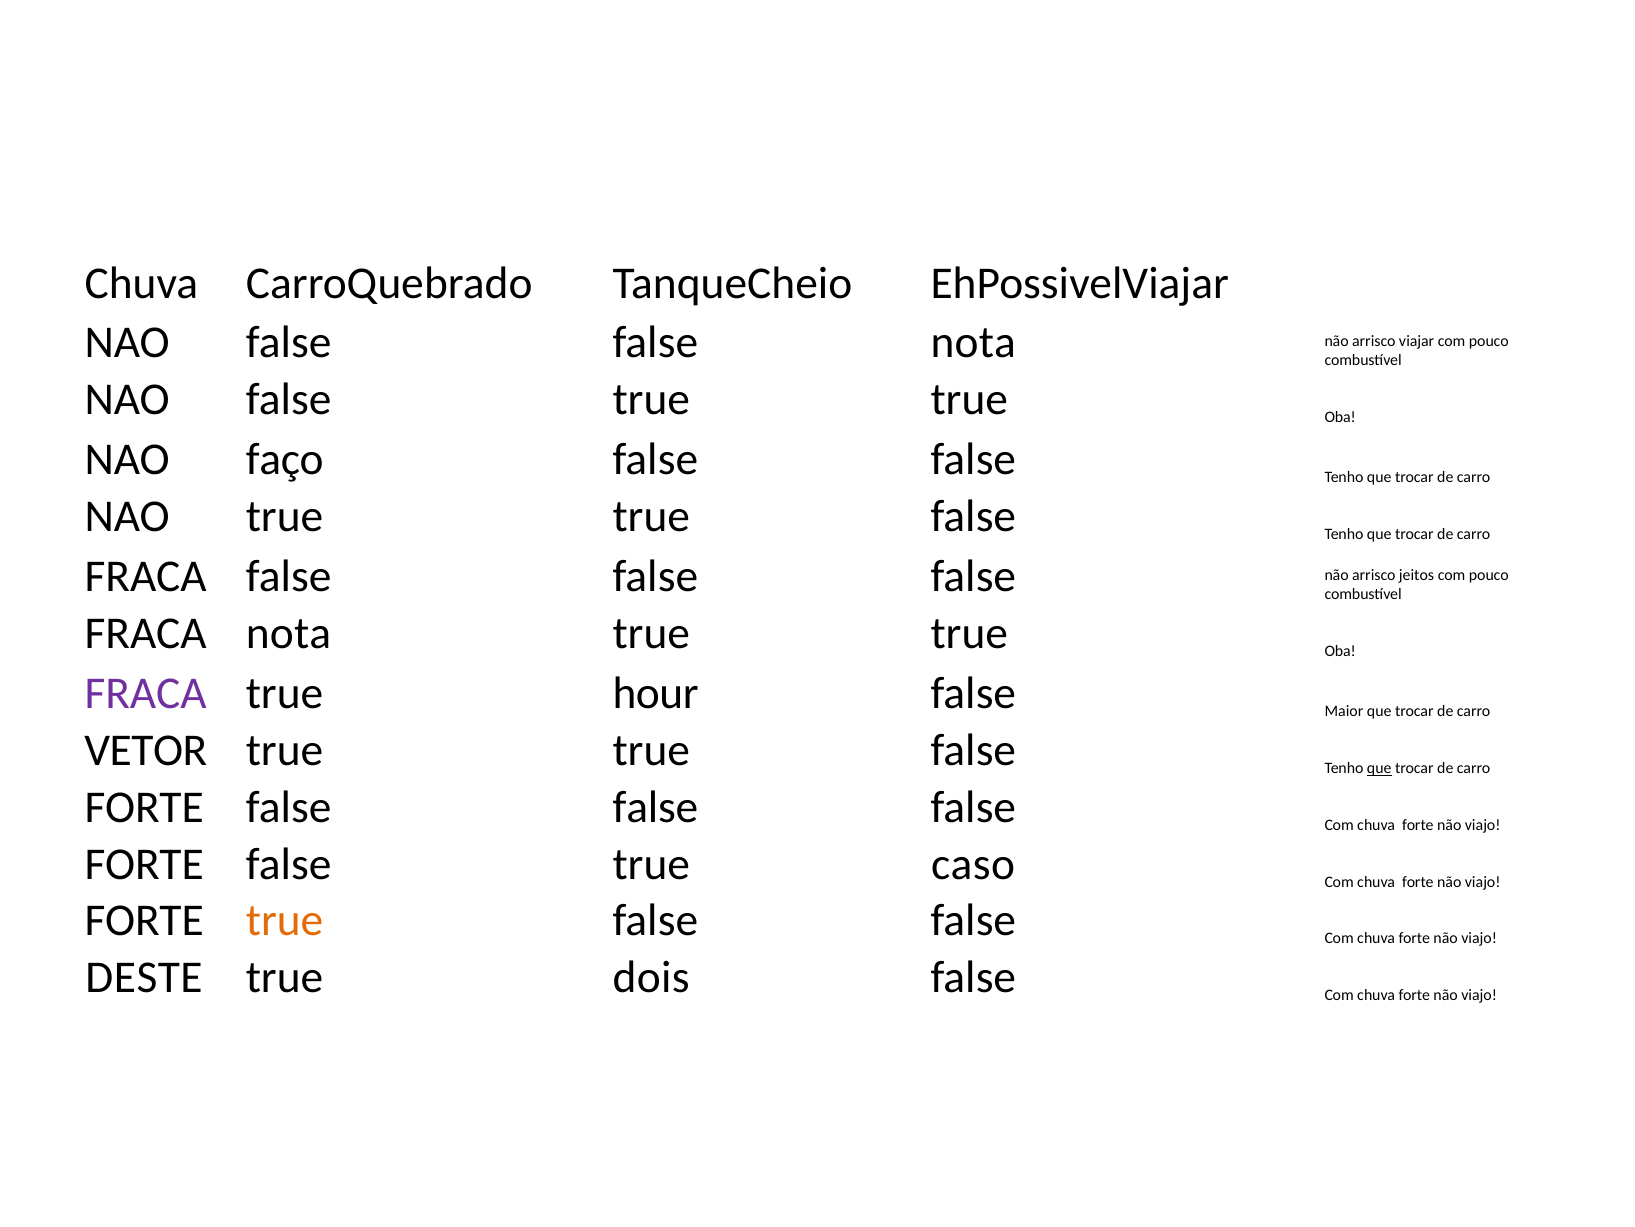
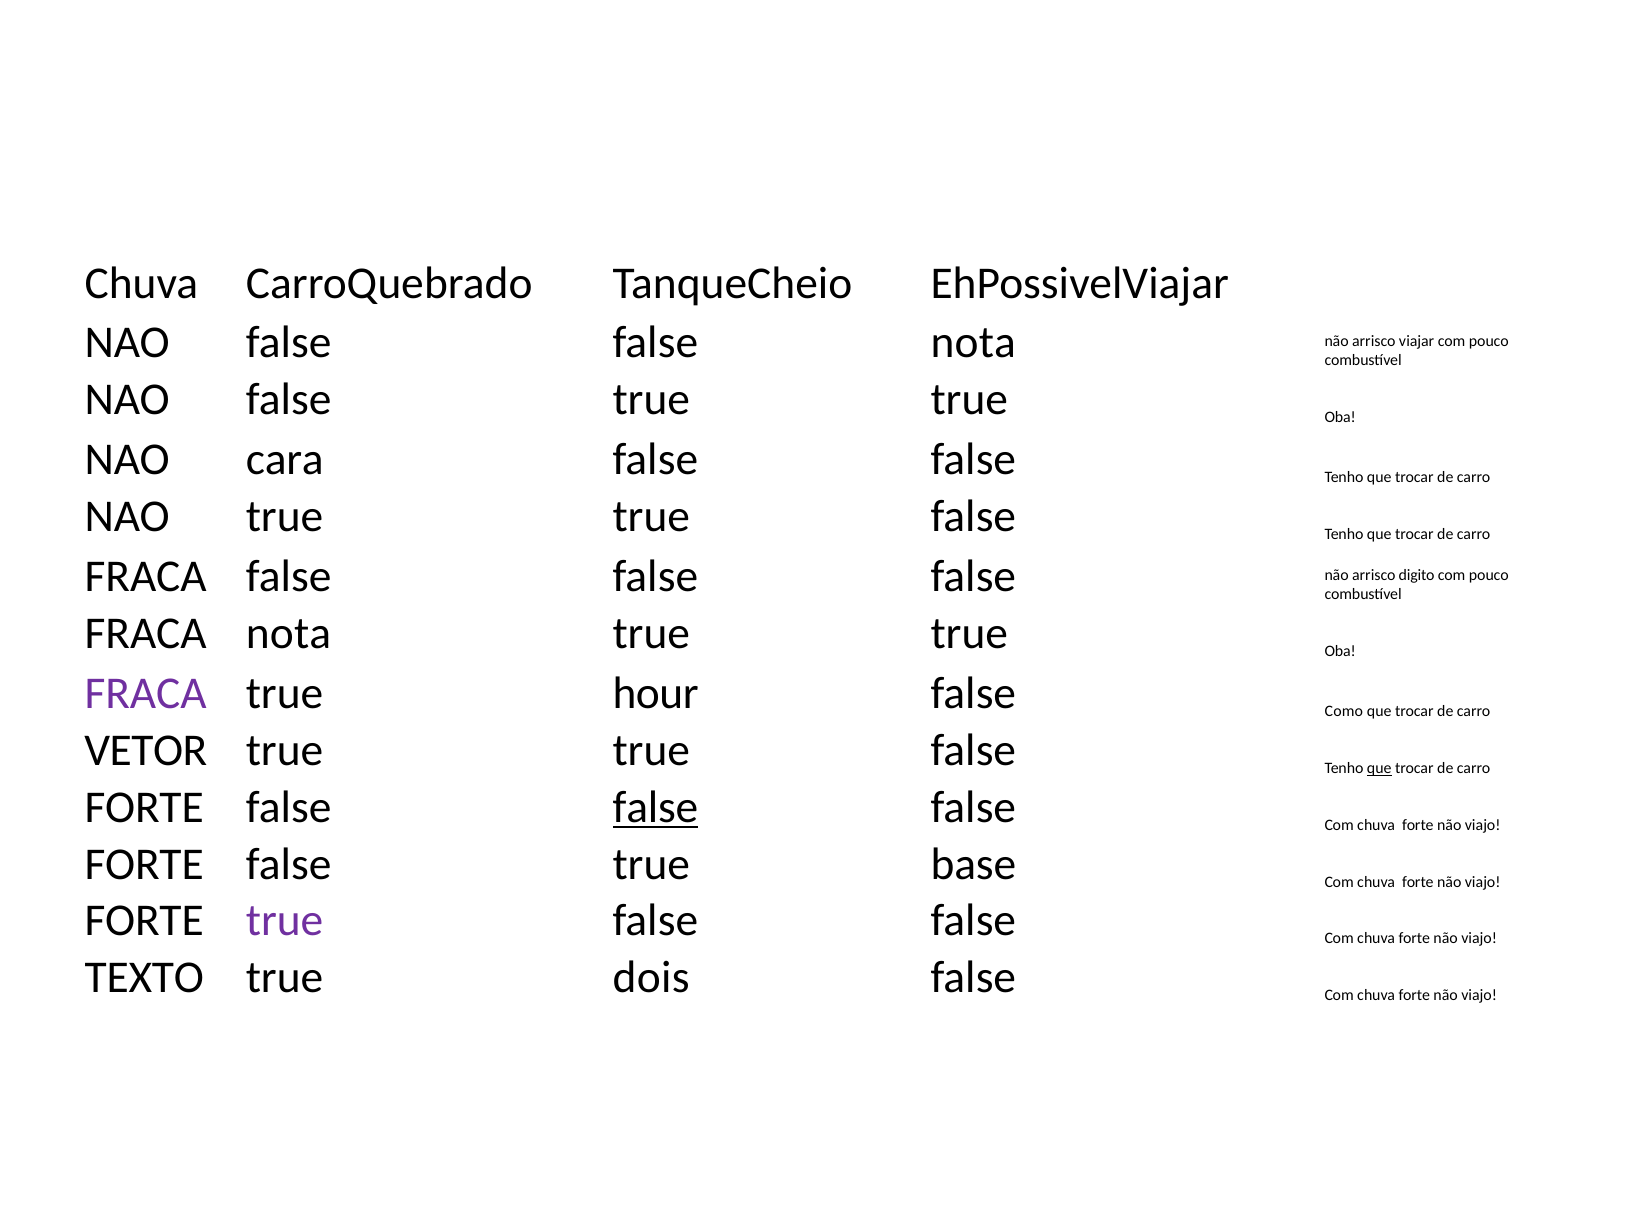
faço: faço -> cara
jeitos: jeitos -> digito
Maior: Maior -> Como
false at (655, 807) underline: none -> present
caso: caso -> base
true at (285, 920) colour: orange -> purple
DESTE: DESTE -> TEXTO
